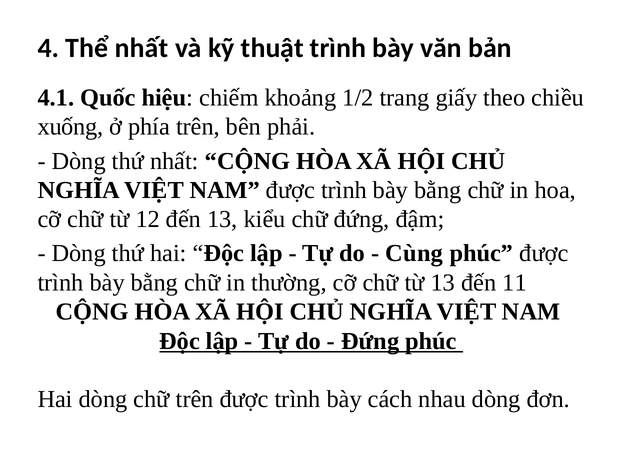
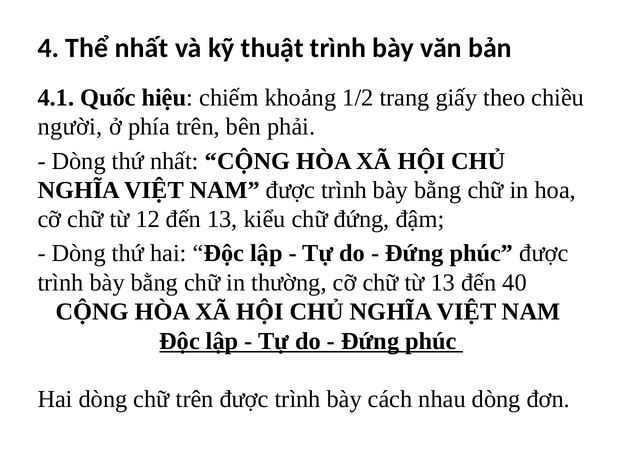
xuống: xuống -> người
Cùng at (414, 254): Cùng -> Đứng
11: 11 -> 40
